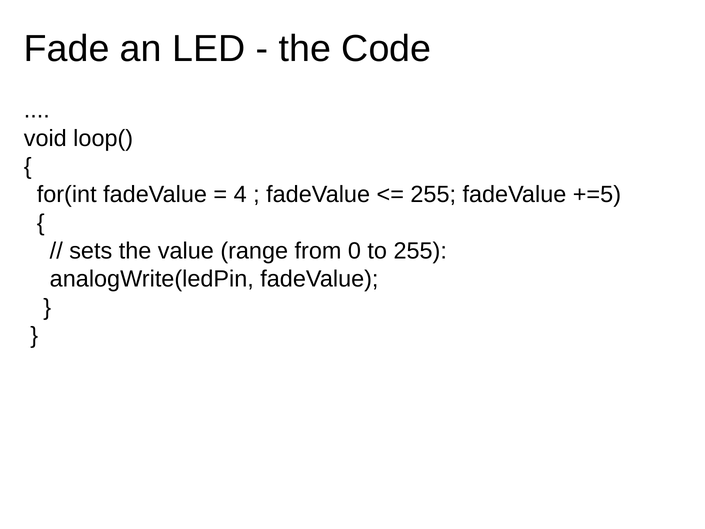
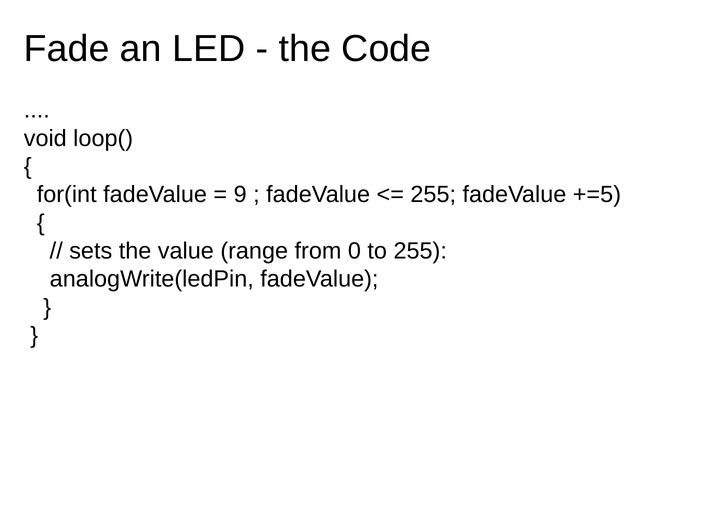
4: 4 -> 9
